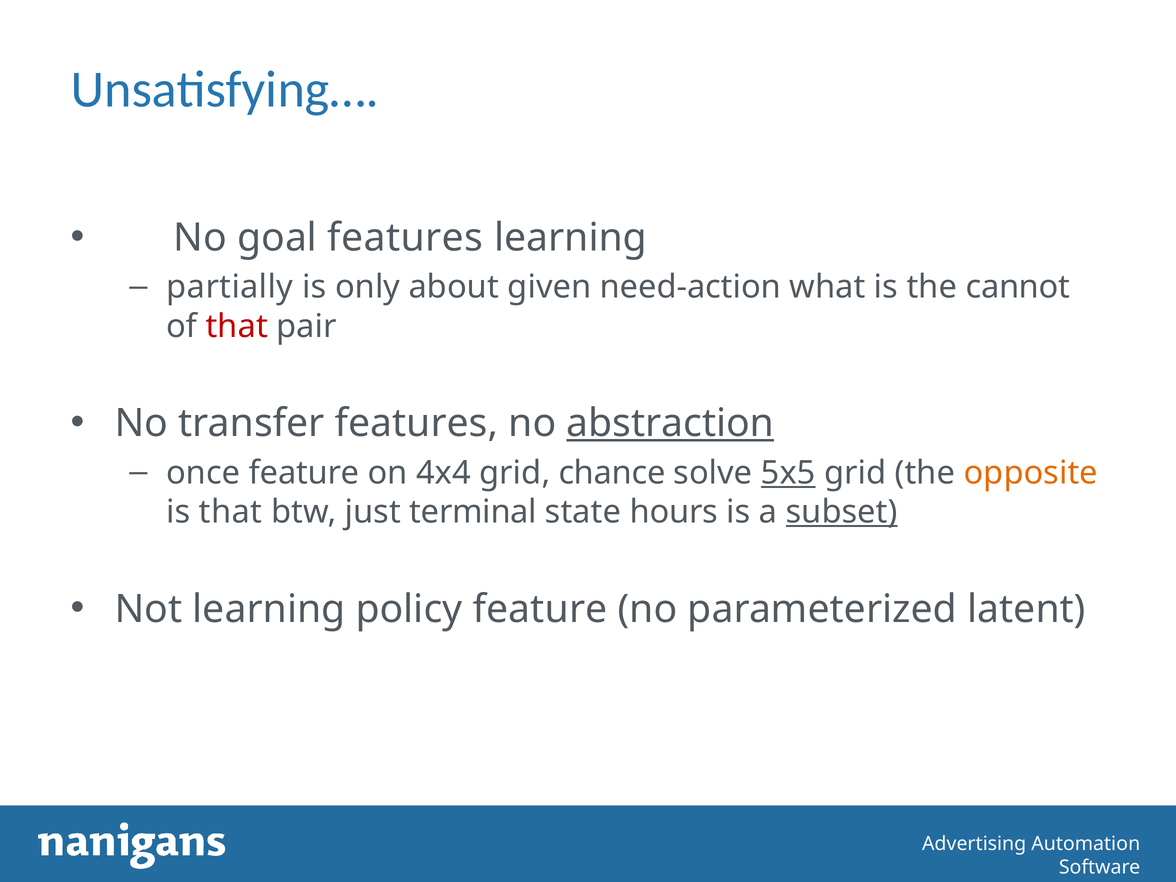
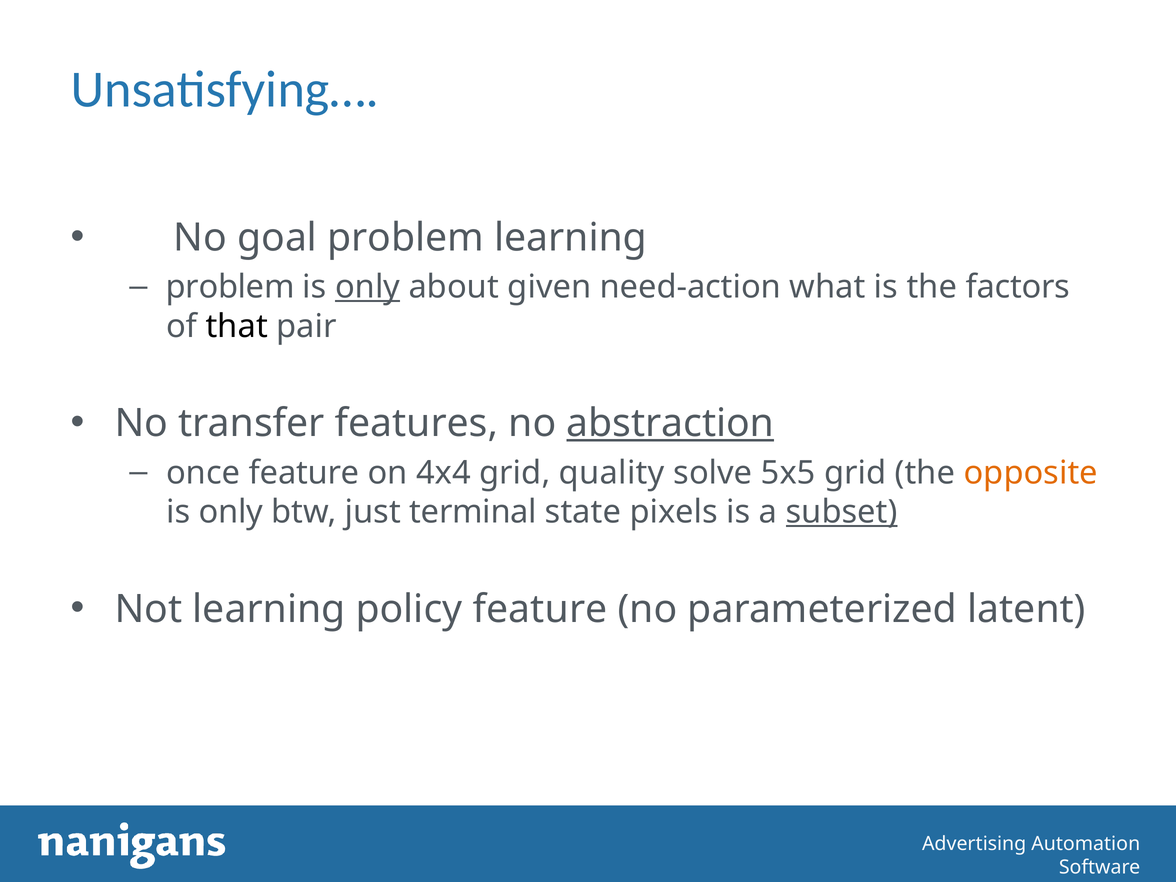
goal features: features -> problem
partially at (230, 287): partially -> problem
only at (368, 287) underline: none -> present
cannot: cannot -> factors
that at (237, 326) colour: red -> black
chance: chance -> quality
5x5 underline: present -> none
that at (230, 512): that -> only
hours: hours -> pixels
